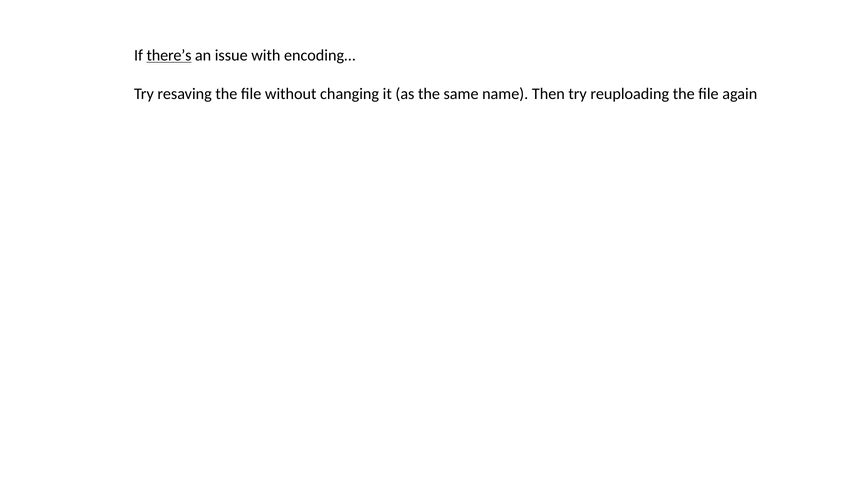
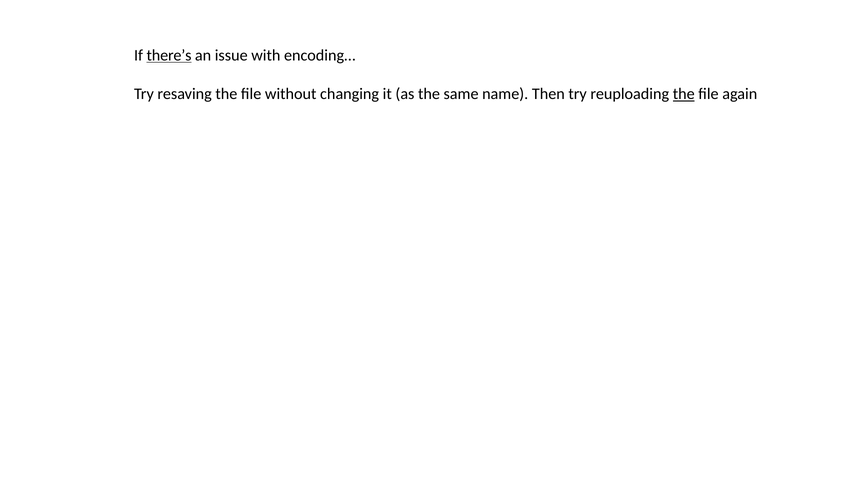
the at (684, 94) underline: none -> present
